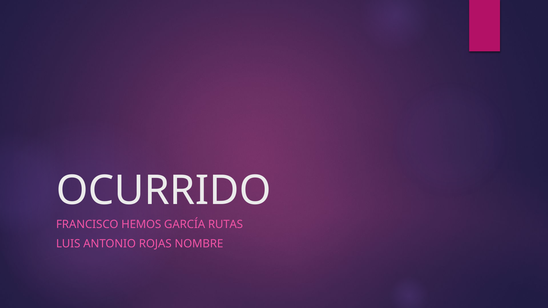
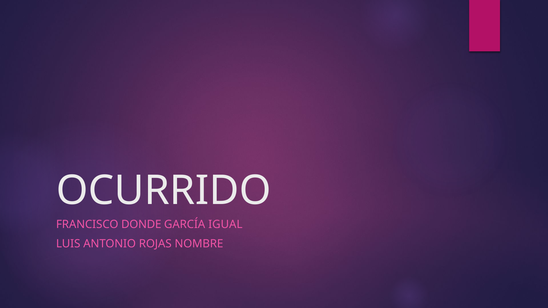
HEMOS: HEMOS -> DONDE
RUTAS: RUTAS -> IGUAL
